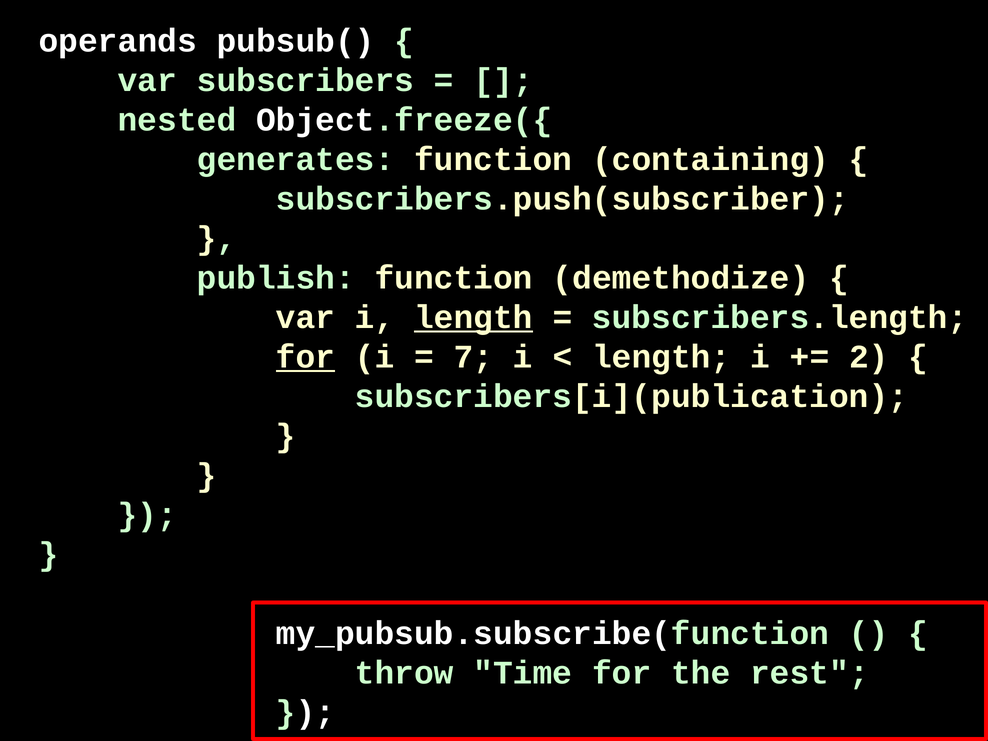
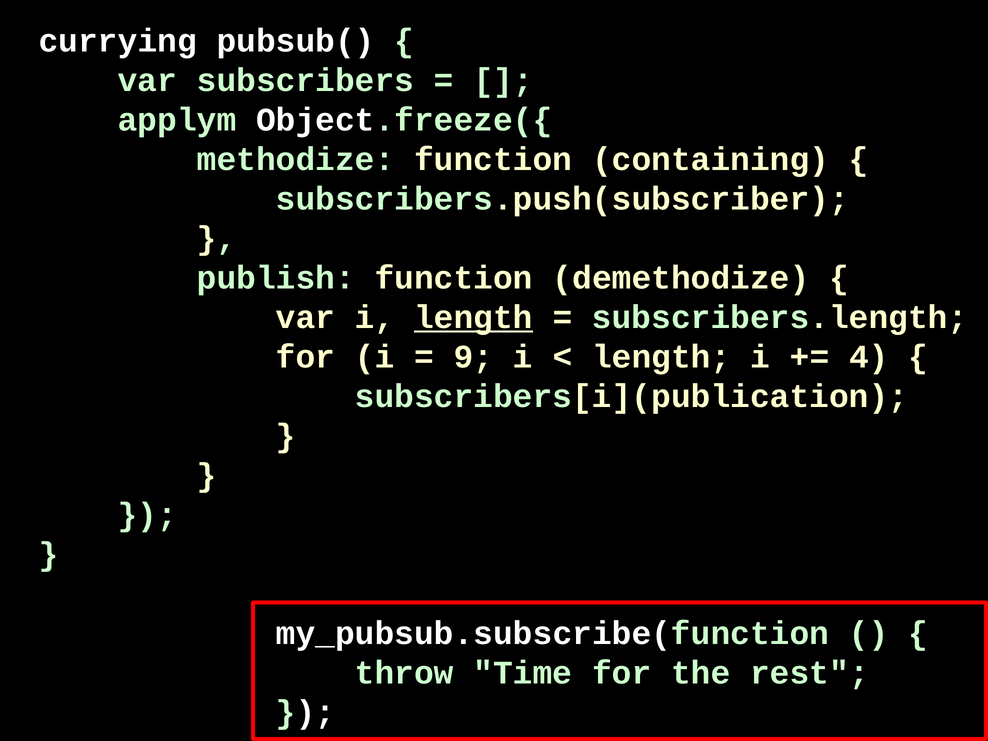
operands: operands -> currying
nested: nested -> applym
generates: generates -> methodize
for at (305, 357) underline: present -> none
7: 7 -> 9
2: 2 -> 4
